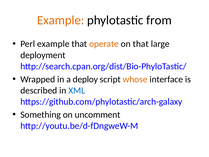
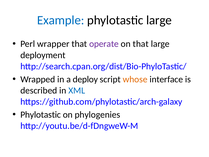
Example at (61, 20) colour: orange -> blue
phylotastic from: from -> large
Perl example: example -> wrapper
operate colour: orange -> purple
Something at (41, 115): Something -> Phylotastic
uncomment: uncomment -> phylogenies
